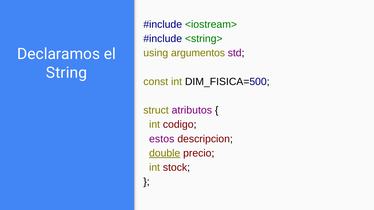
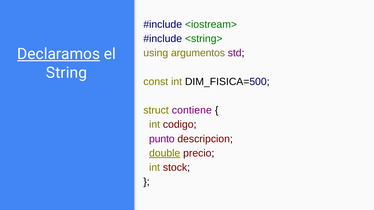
Declaramos underline: none -> present
atributos: atributos -> contiene
estos: estos -> punto
